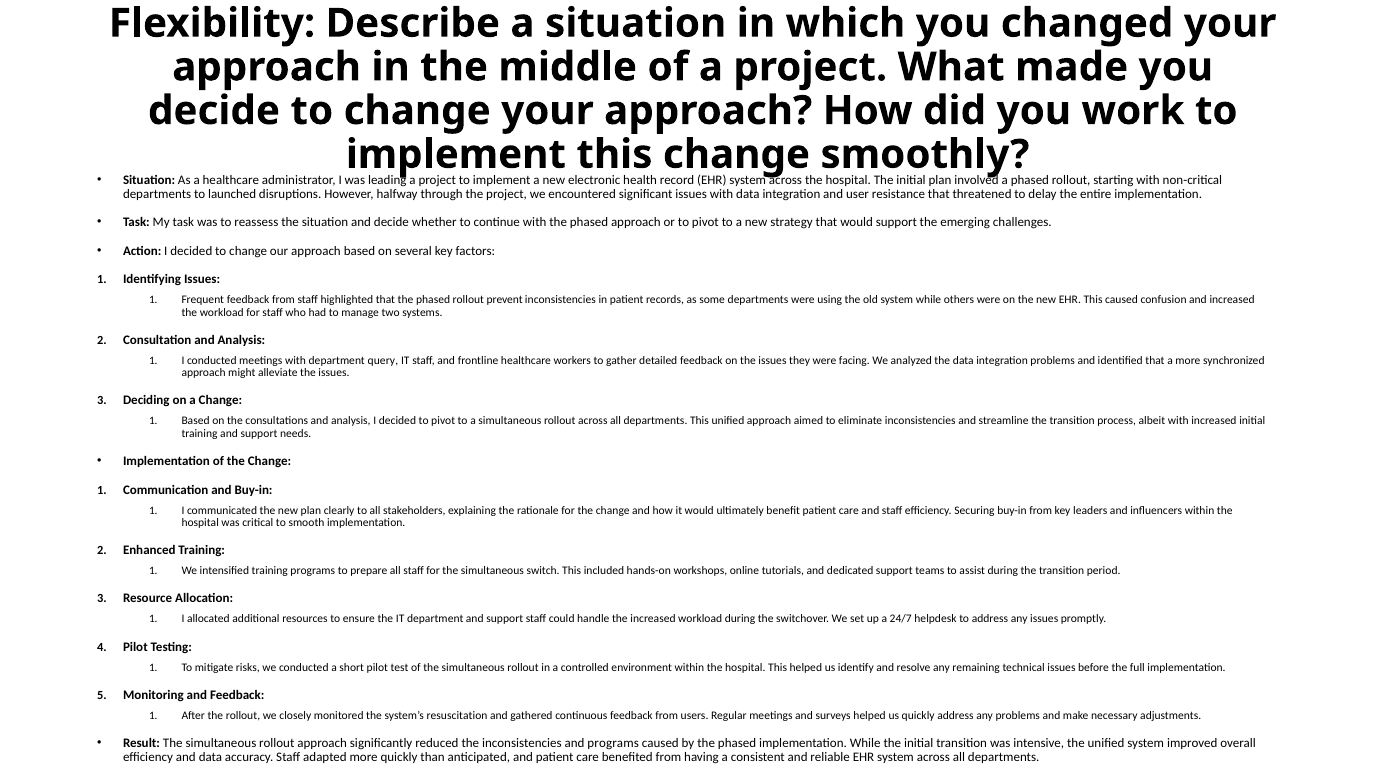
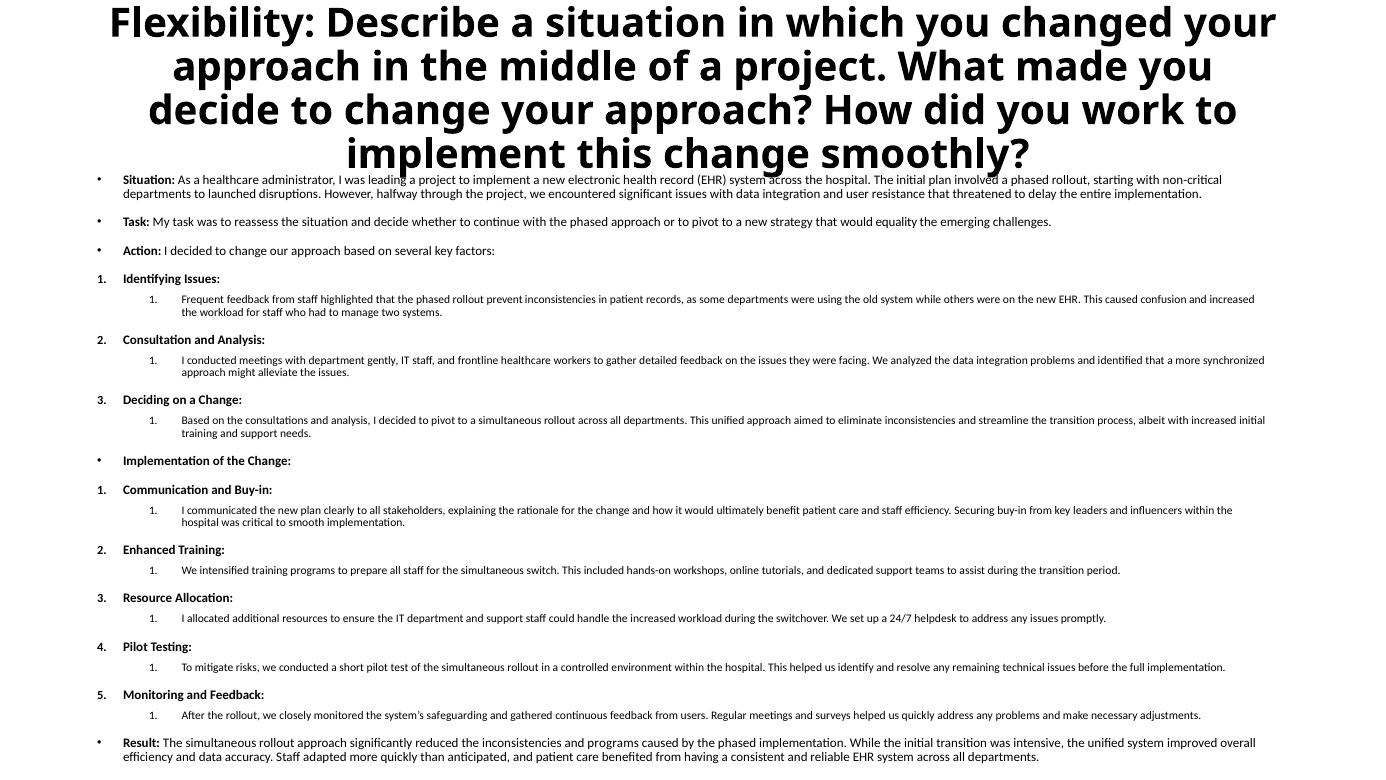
would support: support -> equality
query: query -> gently
resuscitation: resuscitation -> safeguarding
